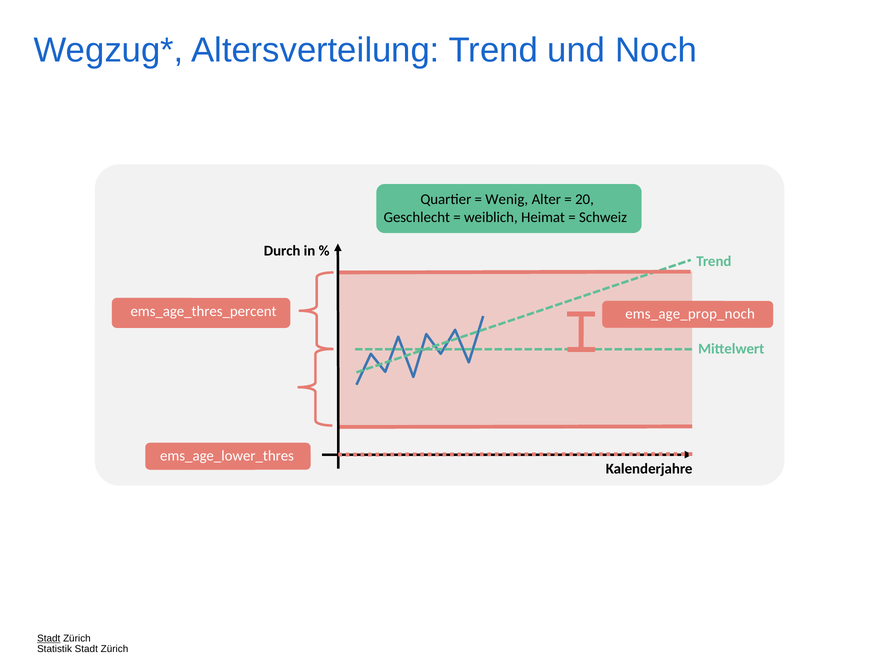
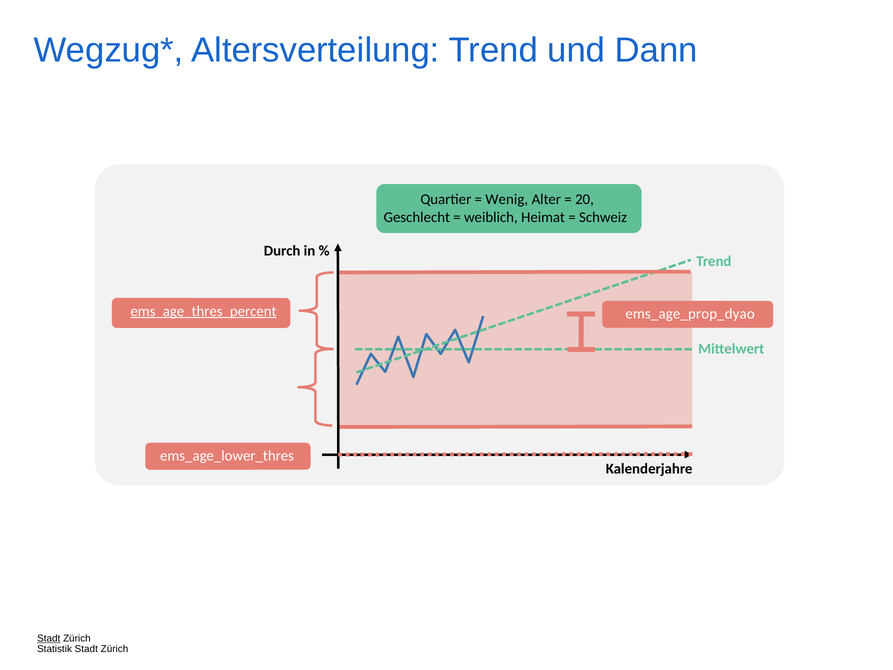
Noch: Noch -> Dann
ems_age_thres_percent underline: none -> present
ems_age_prop_noch: ems_age_prop_noch -> ems_age_prop_dyao
